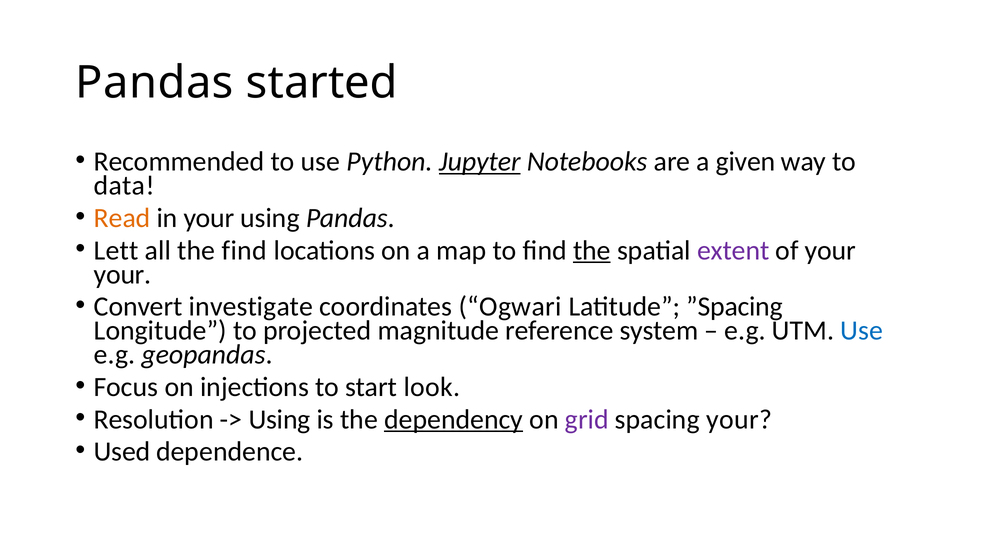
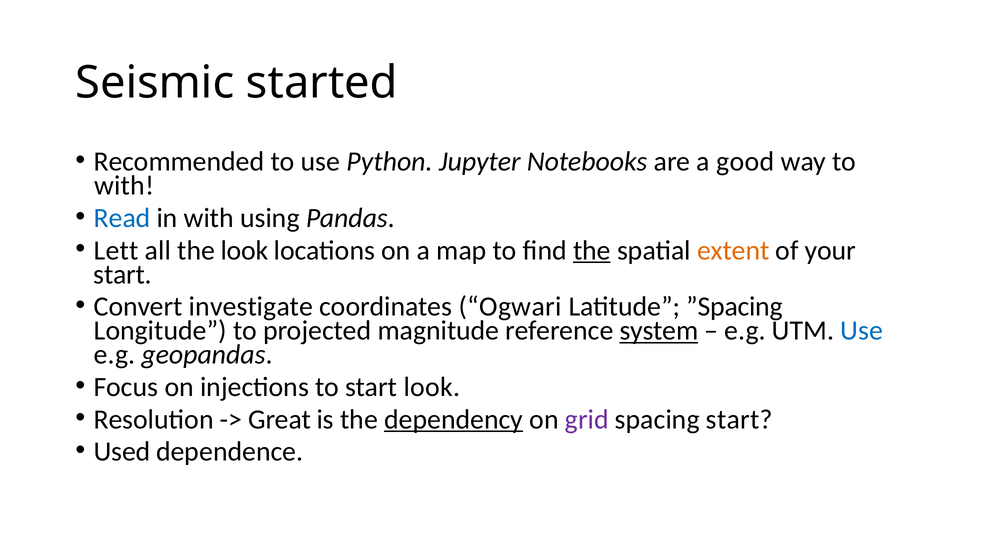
Pandas at (155, 83): Pandas -> Seismic
Jupyter underline: present -> none
given: given -> good
data at (124, 186): data -> with
Read colour: orange -> blue
in your: your -> with
the find: find -> look
extent colour: purple -> orange
your at (123, 275): your -> start
system underline: none -> present
Using at (280, 420): Using -> Great
spacing your: your -> start
